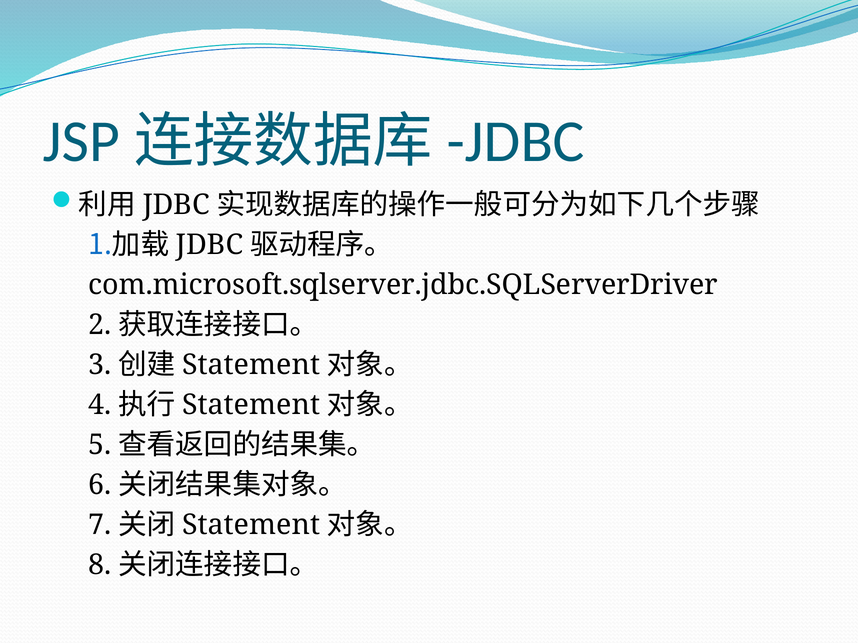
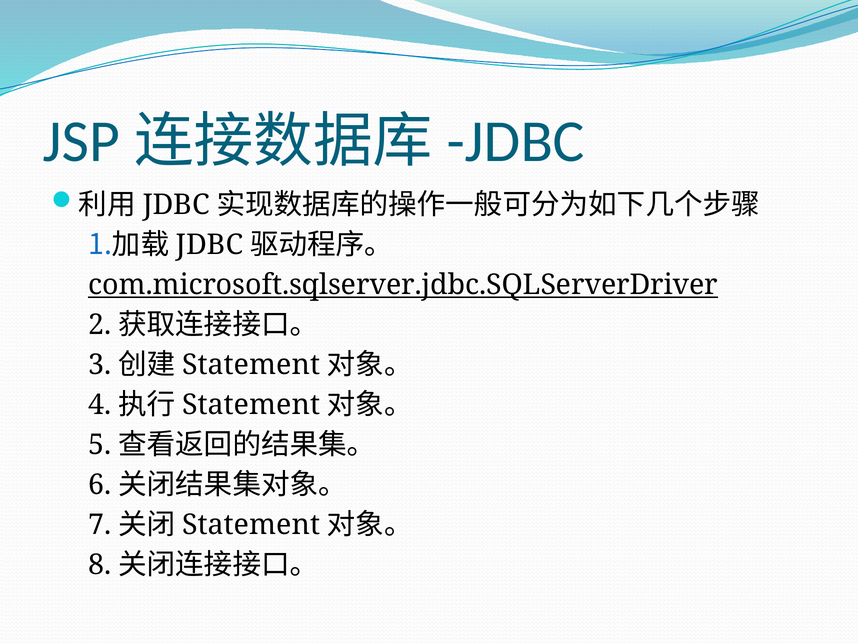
com.microsoft.sqlserver.jdbc.SQLServerDriver underline: none -> present
